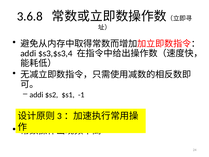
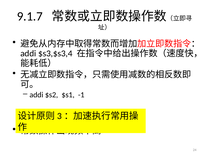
3.6.8: 3.6.8 -> 9.1.7
